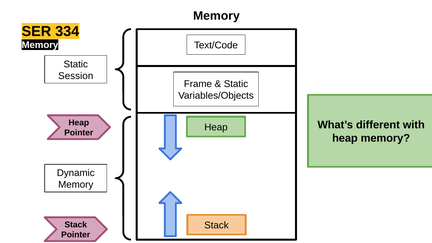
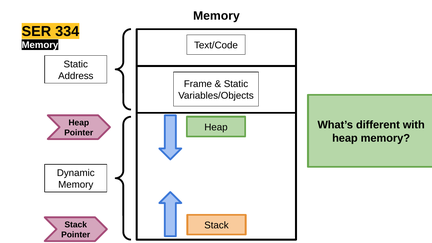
Session: Session -> Address
